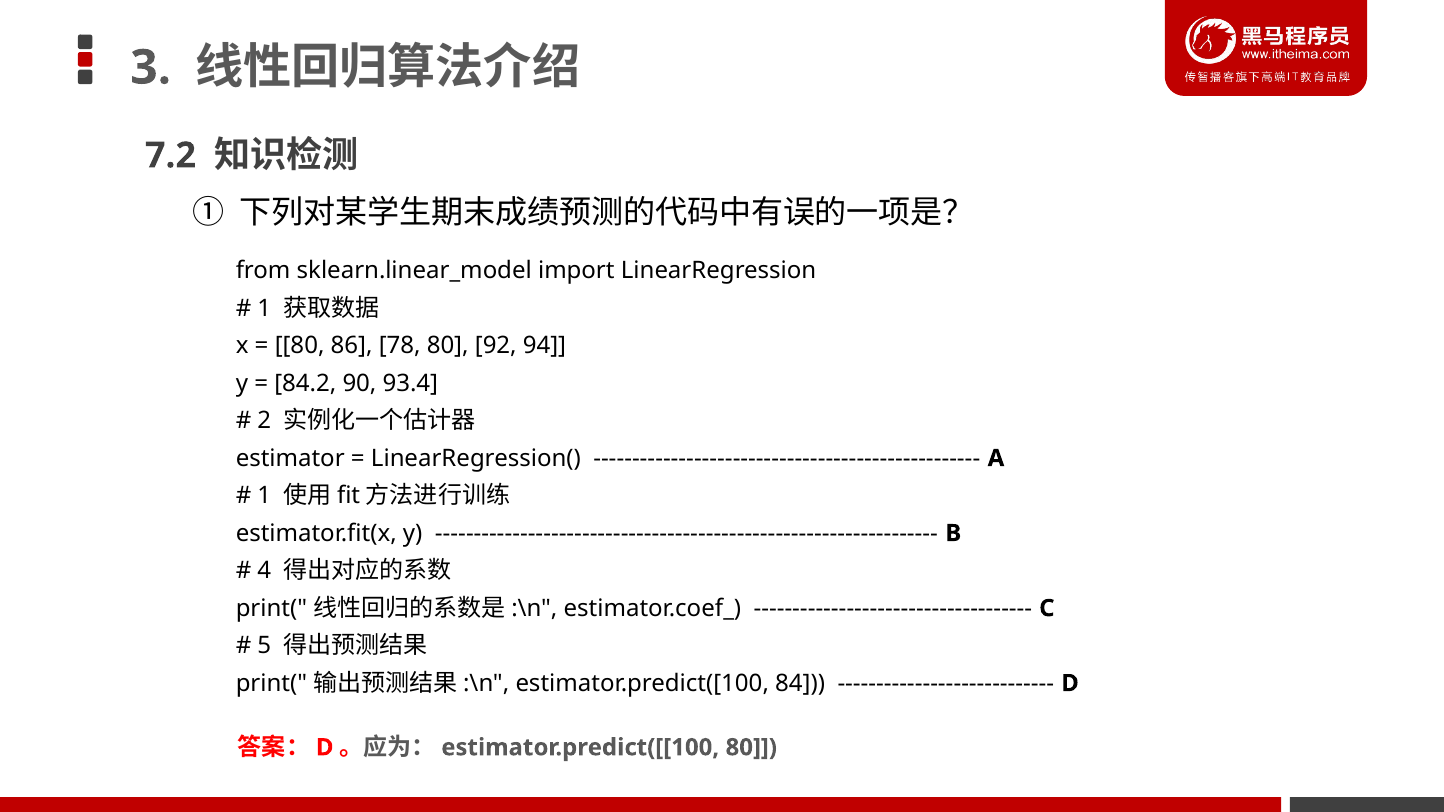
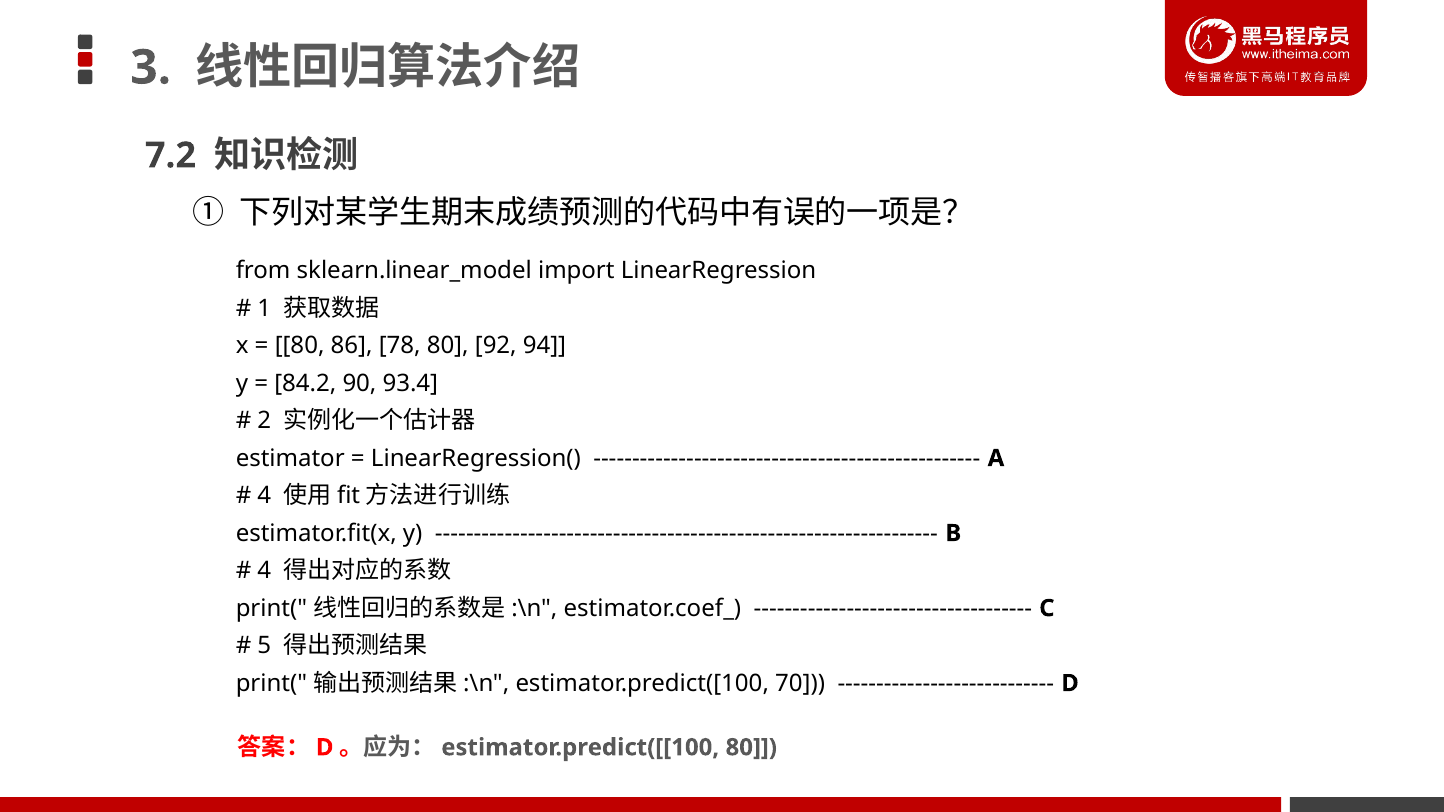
1 at (264, 496): 1 -> 4
84: 84 -> 70
